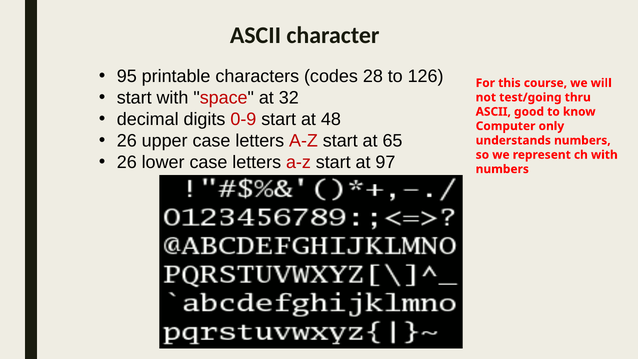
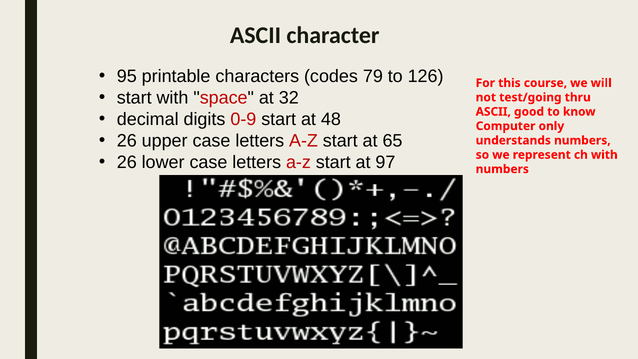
28: 28 -> 79
